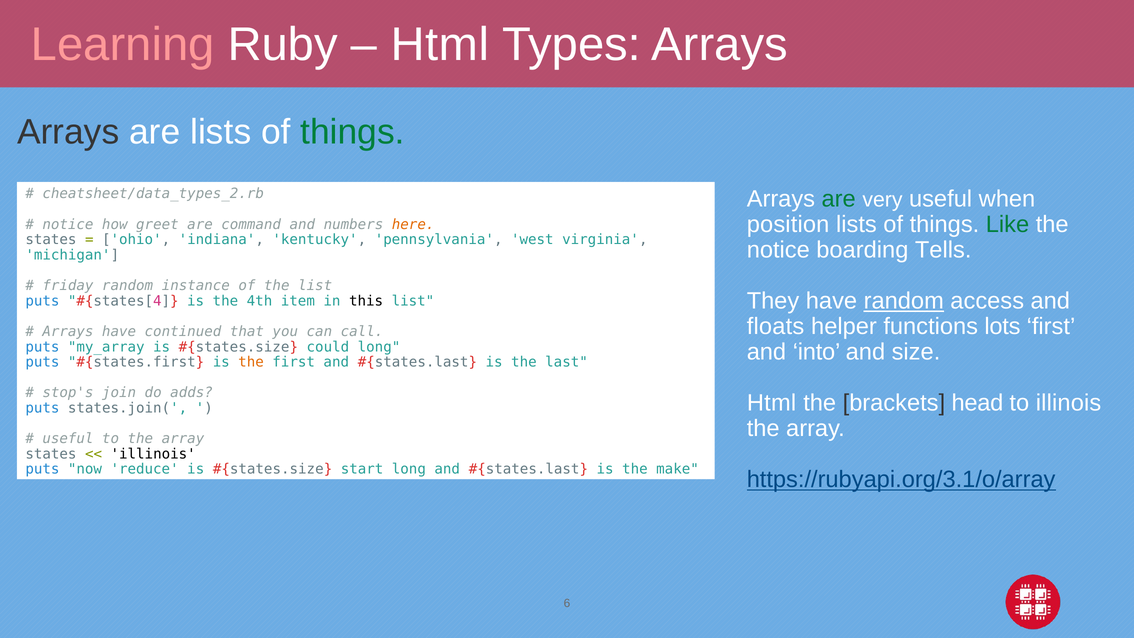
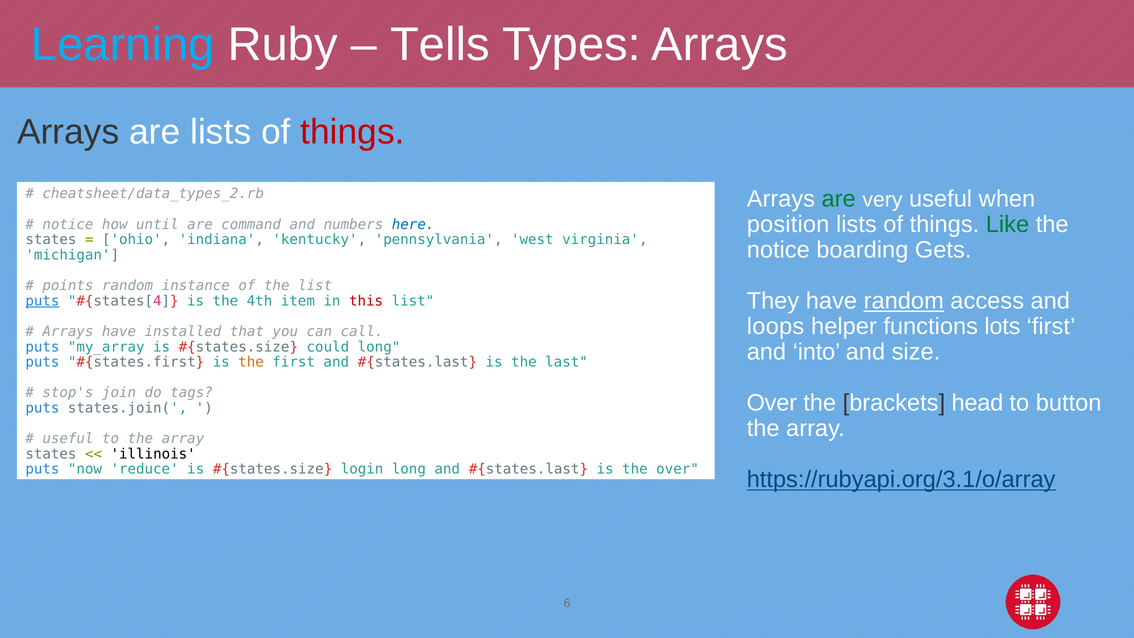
Learning colour: pink -> light blue
Html at (440, 44): Html -> Tells
things at (353, 132) colour: green -> red
greet: greet -> until
here colour: orange -> blue
Tells: Tells -> Gets
friday: friday -> points
puts at (42, 301) underline: none -> present
this colour: black -> red
floats: floats -> loops
continued: continued -> installed
adds: adds -> tags
Html at (772, 403): Html -> Over
to illinois: illinois -> button
start: start -> login
the make: make -> over
